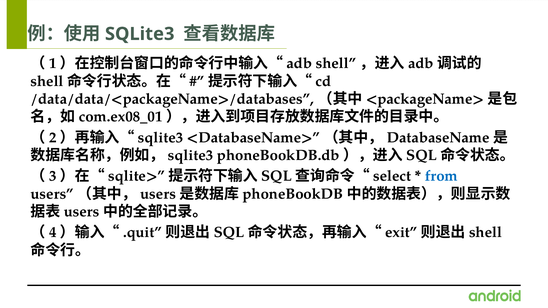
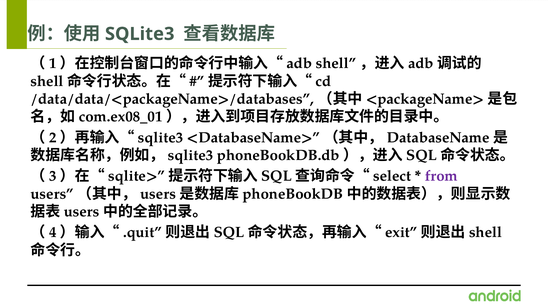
from colour: blue -> purple
